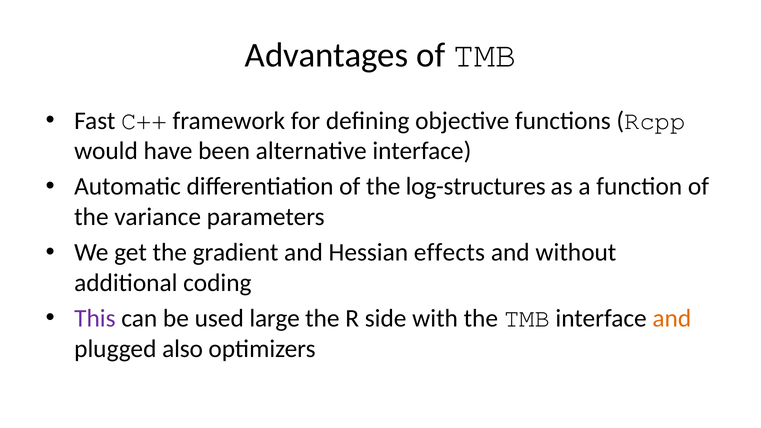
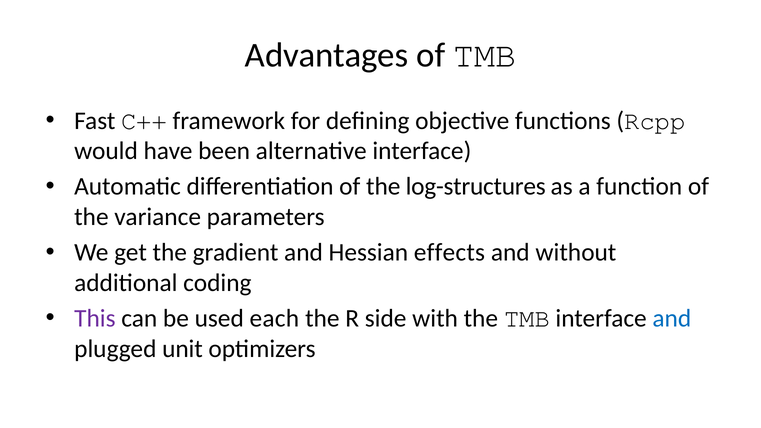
large: large -> each
and at (672, 319) colour: orange -> blue
also: also -> unit
